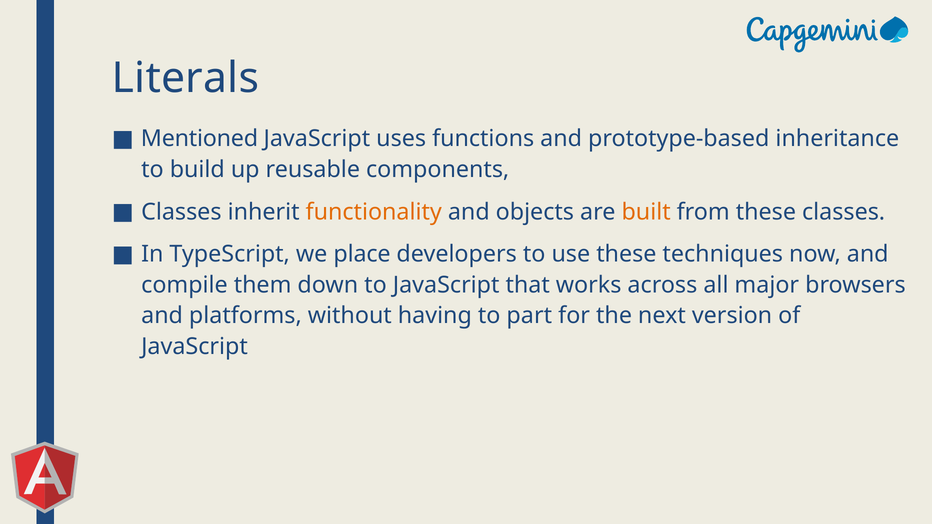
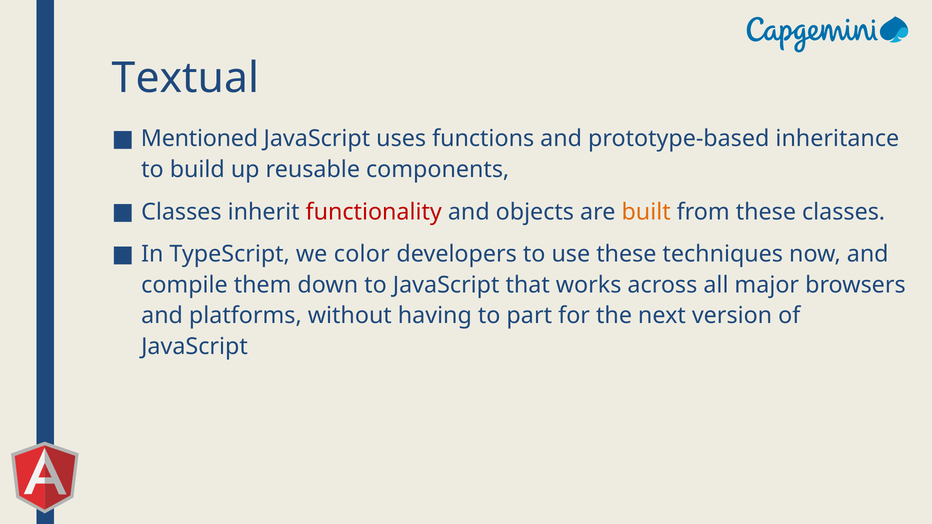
Literals: Literals -> Textual
functionality colour: orange -> red
place: place -> color
